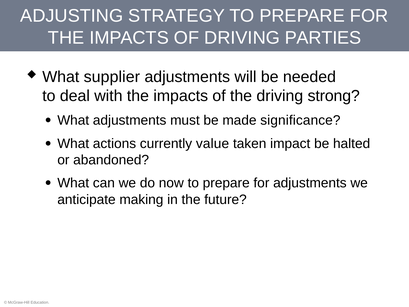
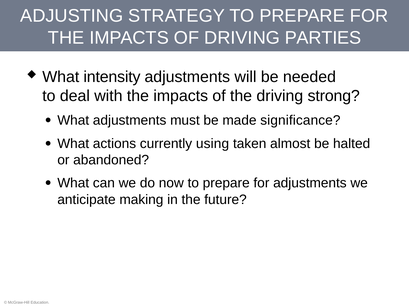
supplier: supplier -> intensity
value: value -> using
impact: impact -> almost
